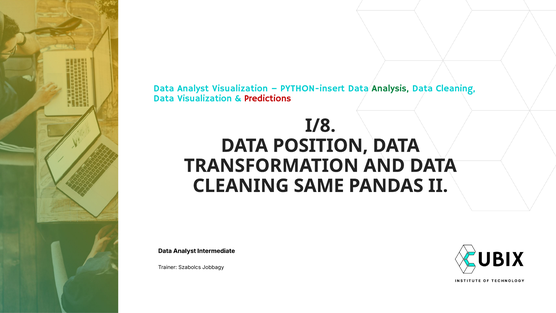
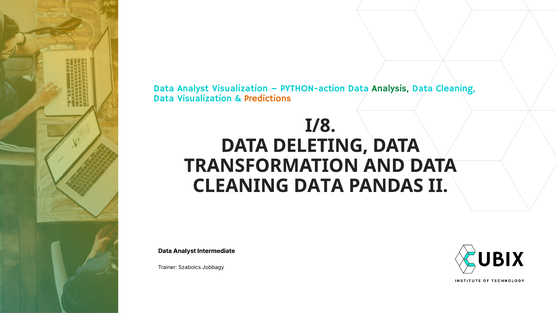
PYTHON-insert: PYTHON-insert -> PYTHON-action
Predictions colour: red -> orange
POSITION: POSITION -> DELETING
SAME at (319, 186): SAME -> DATA
